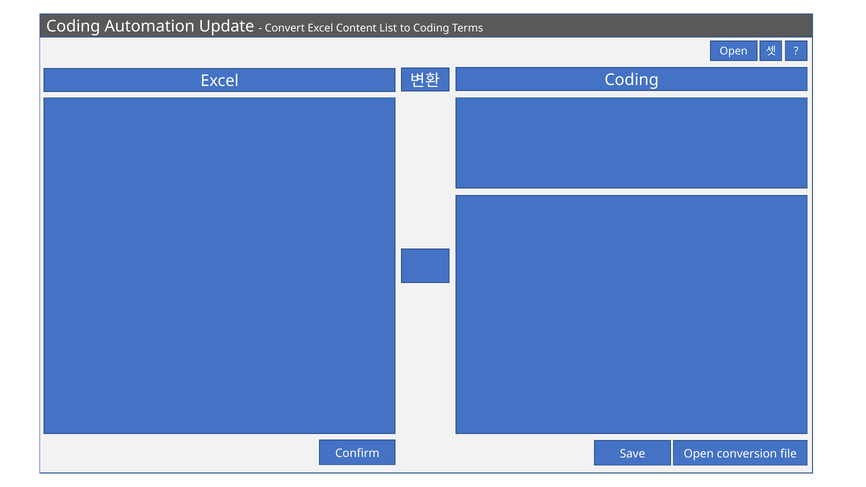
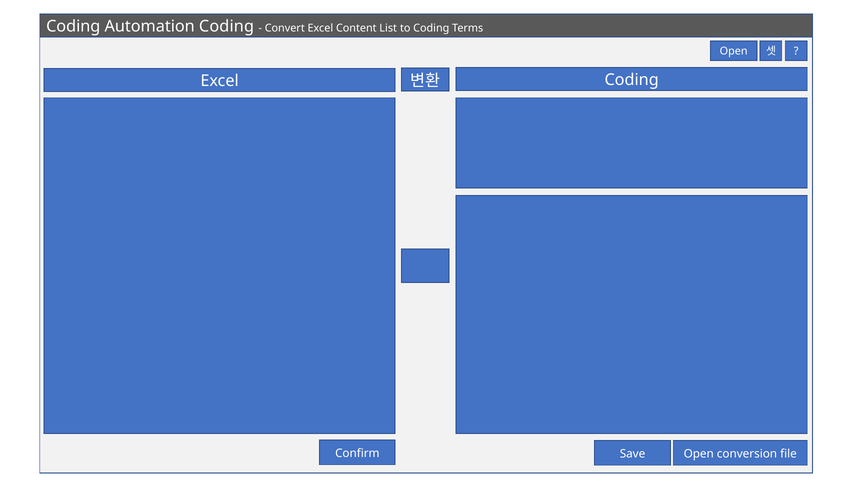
Automation Update: Update -> Coding
